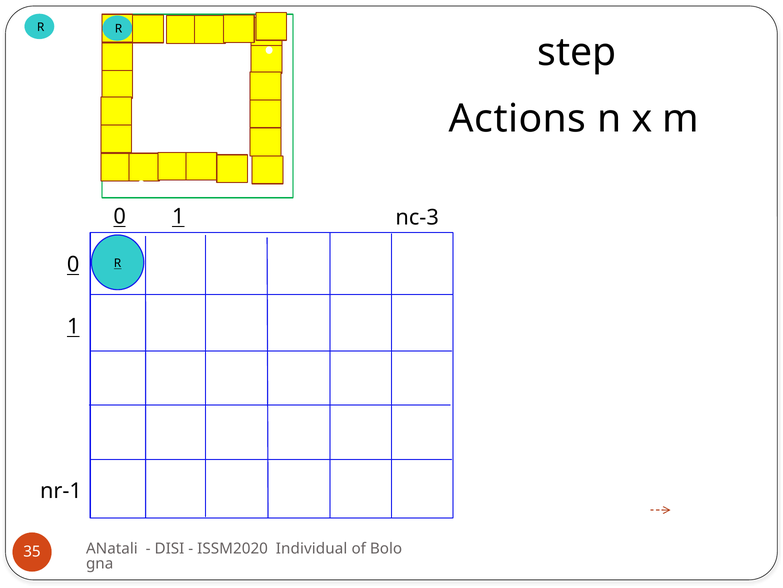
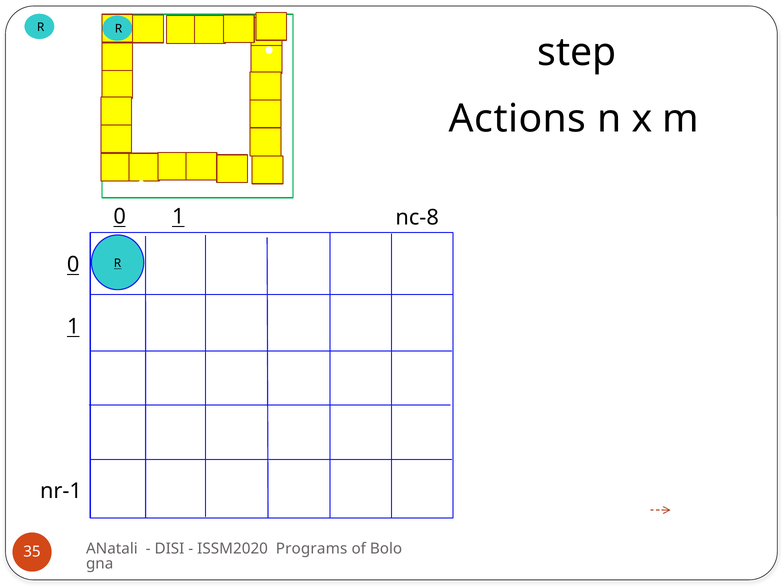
nc-3: nc-3 -> nc-8
Individual: Individual -> Programs
